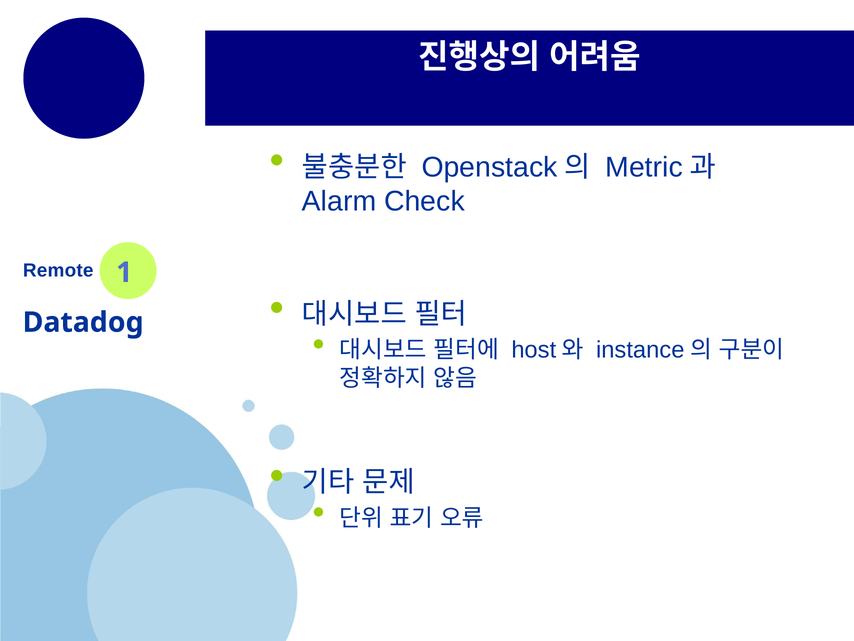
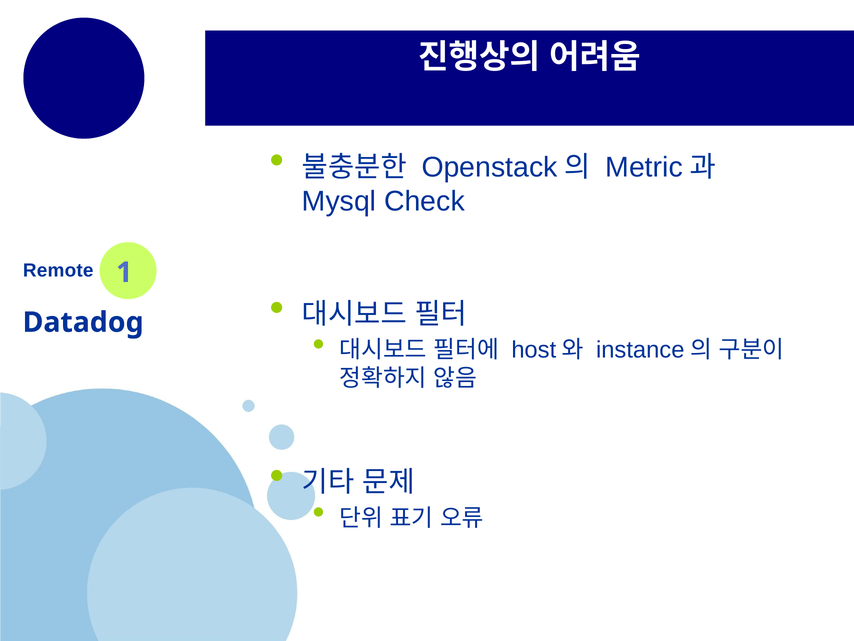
Alarm: Alarm -> Mysql
